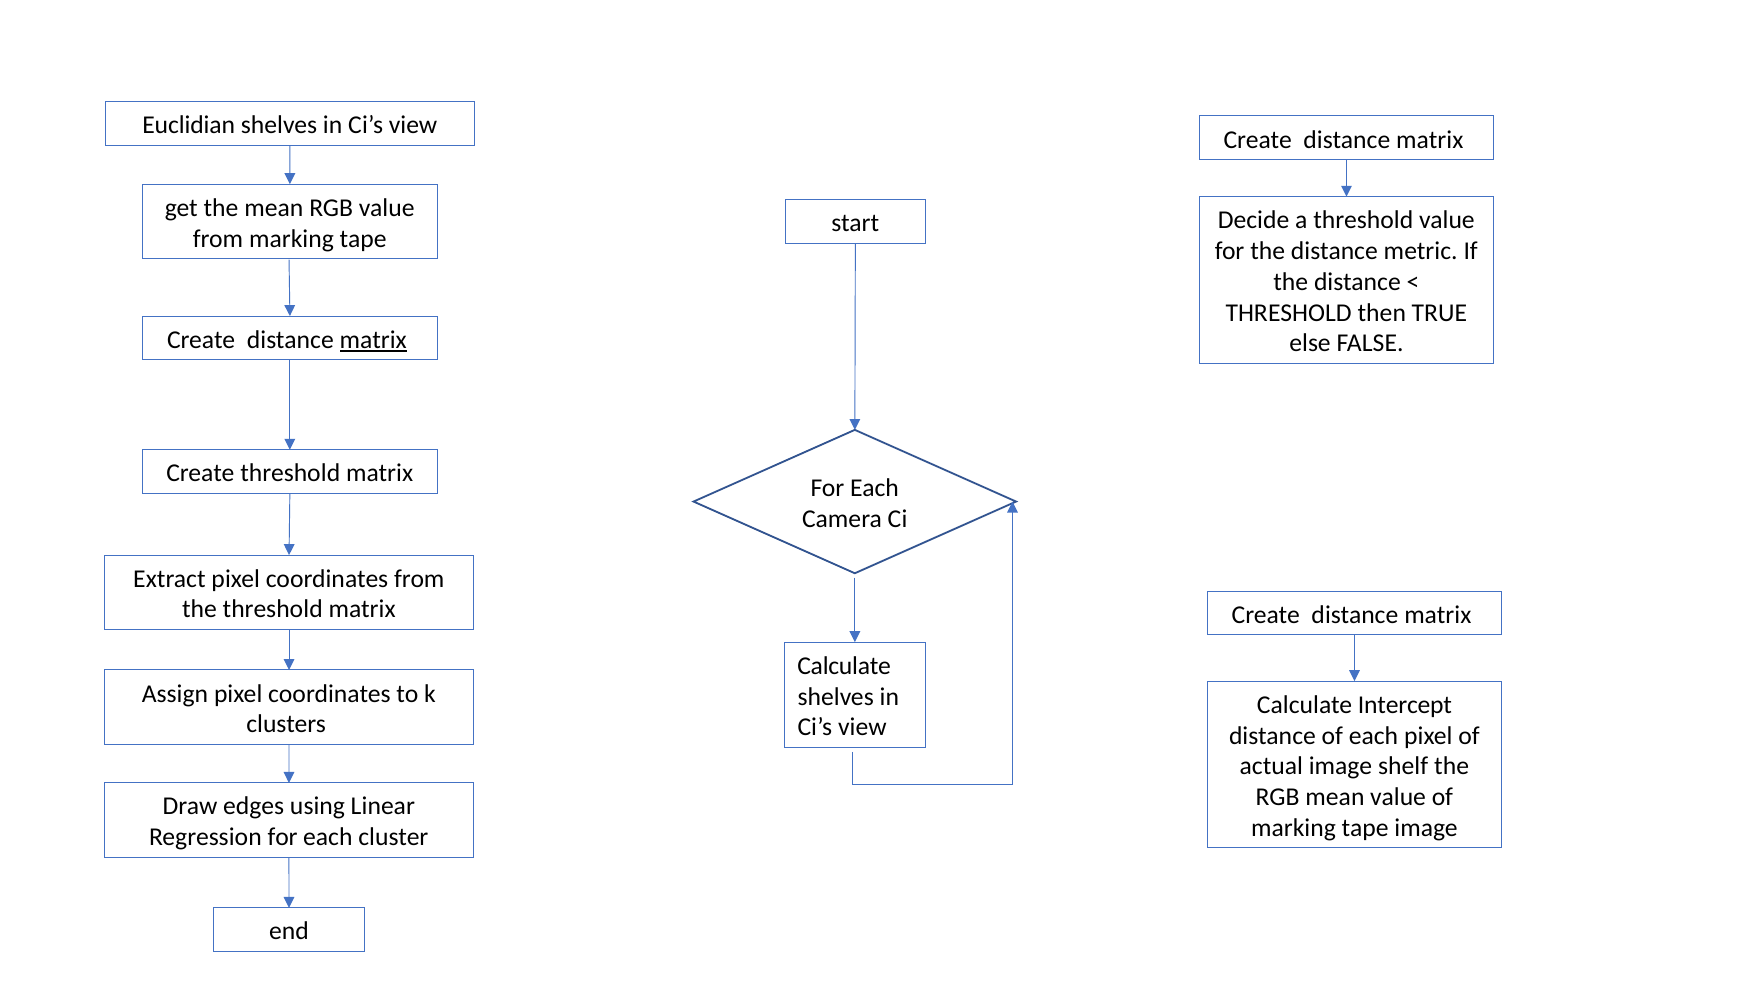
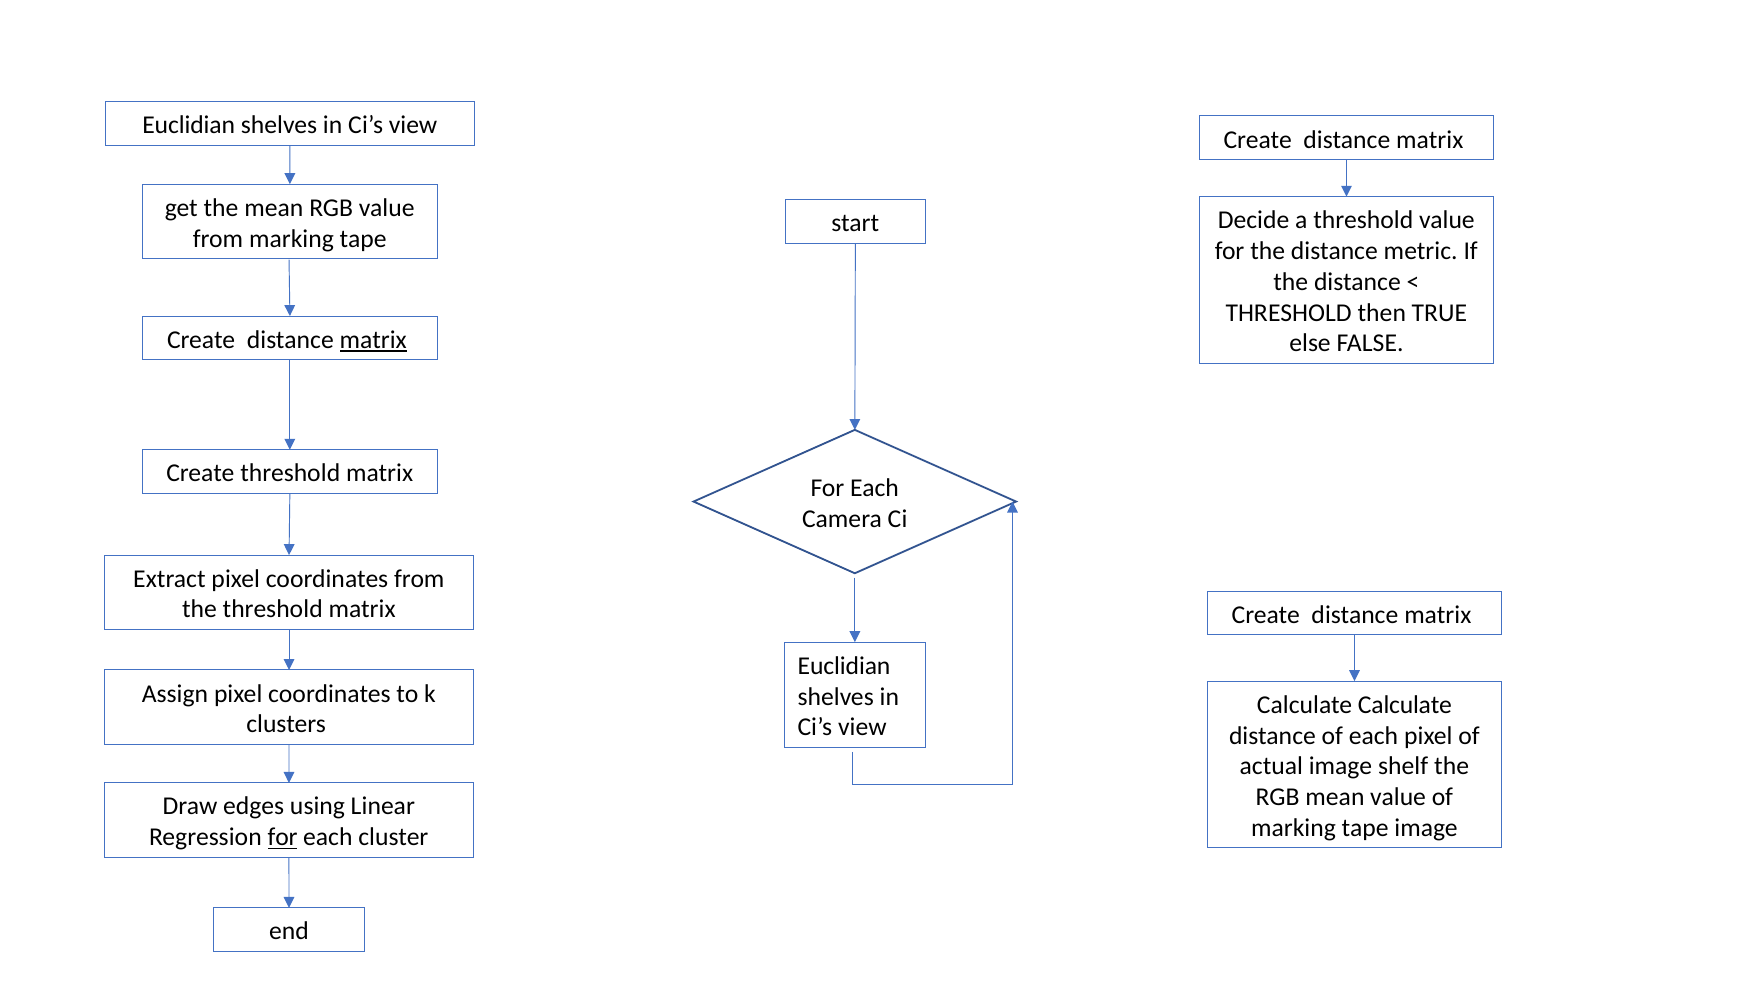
Calculate at (844, 666): Calculate -> Euclidian
Calculate Intercept: Intercept -> Calculate
for at (283, 837) underline: none -> present
